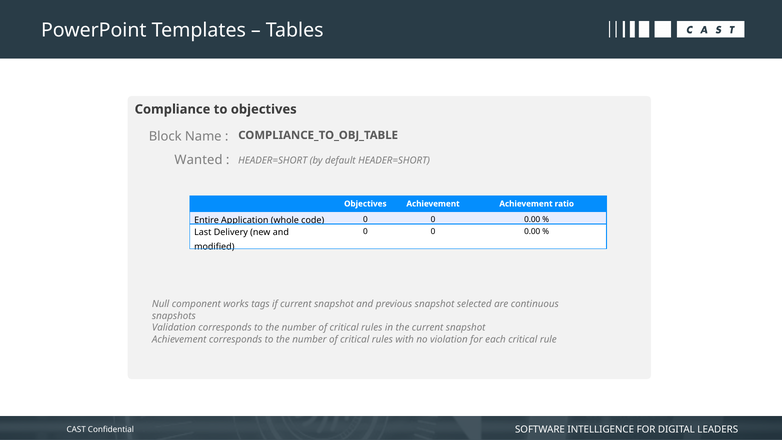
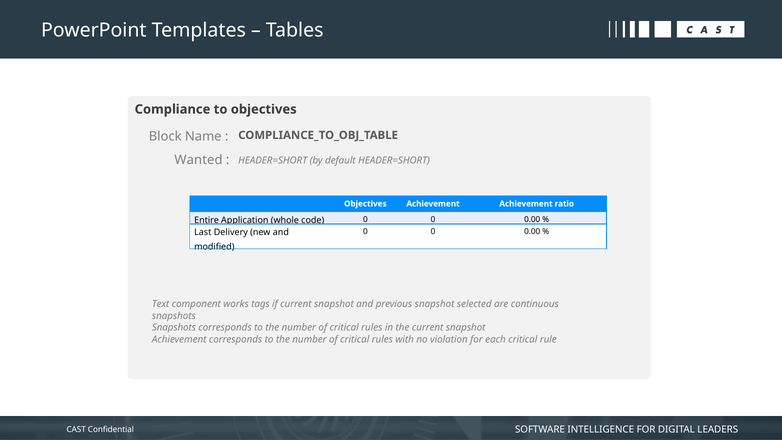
Null: Null -> Text
Validation at (174, 328): Validation -> Snapshots
